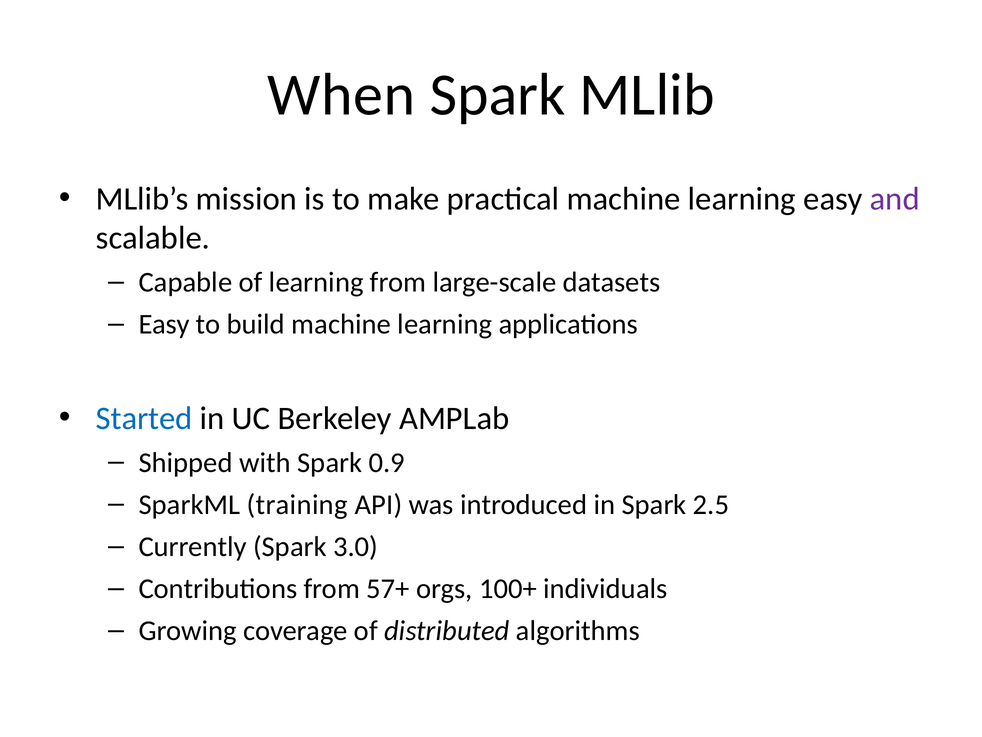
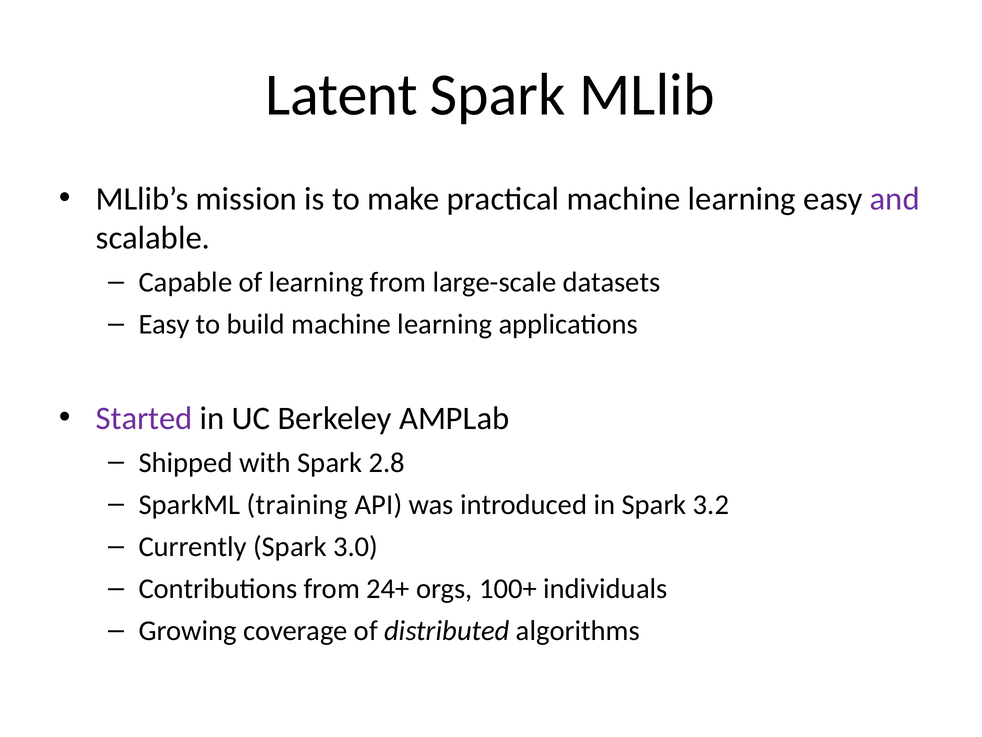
When: When -> Latent
Started colour: blue -> purple
0.9: 0.9 -> 2.8
2.5: 2.5 -> 3.2
57+: 57+ -> 24+
